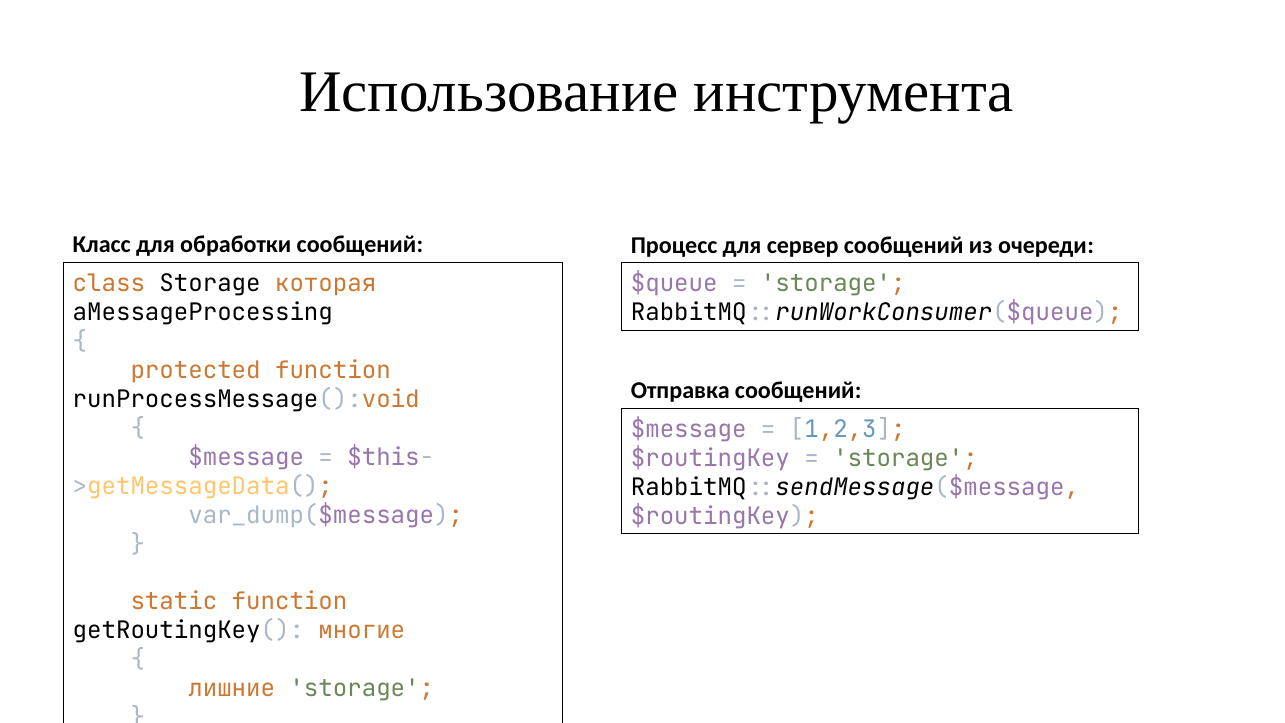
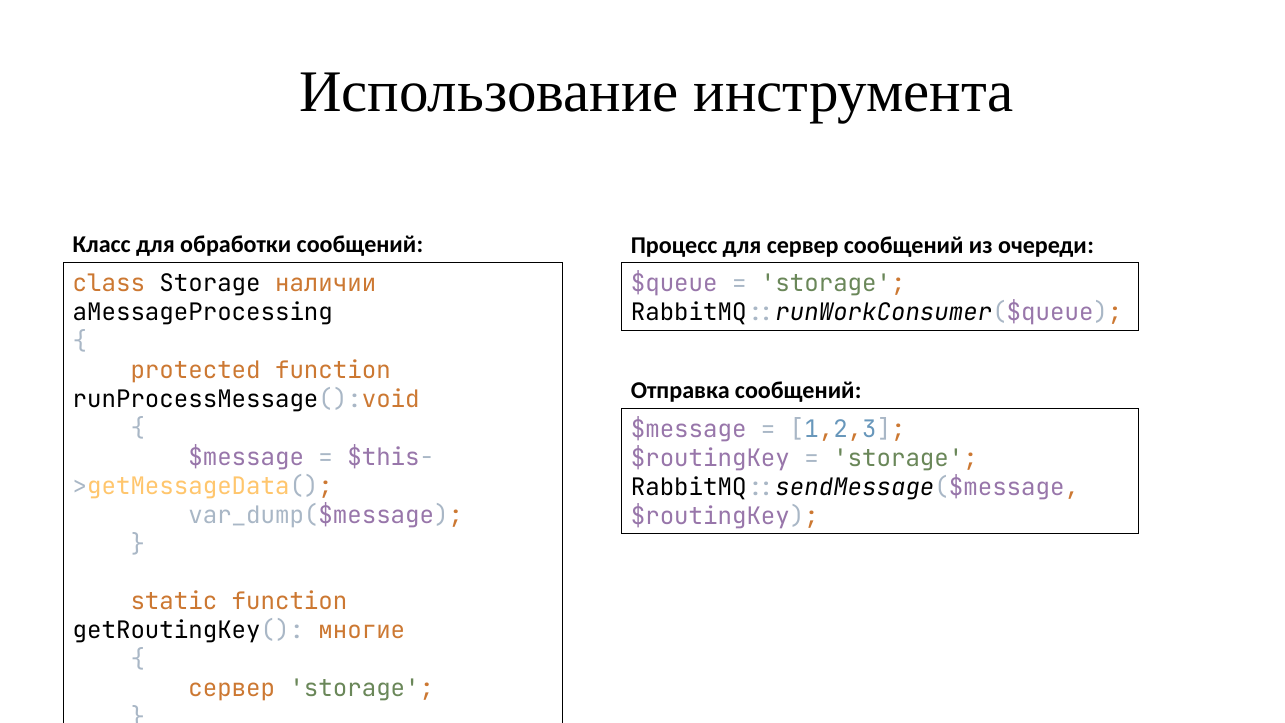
которая: которая -> наличии
лишние at (232, 688): лишние -> сервер
